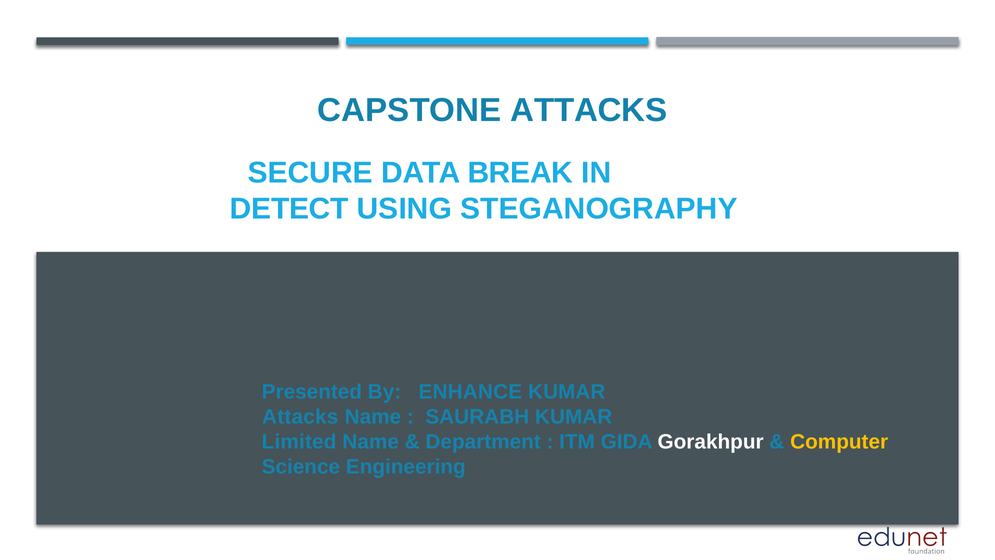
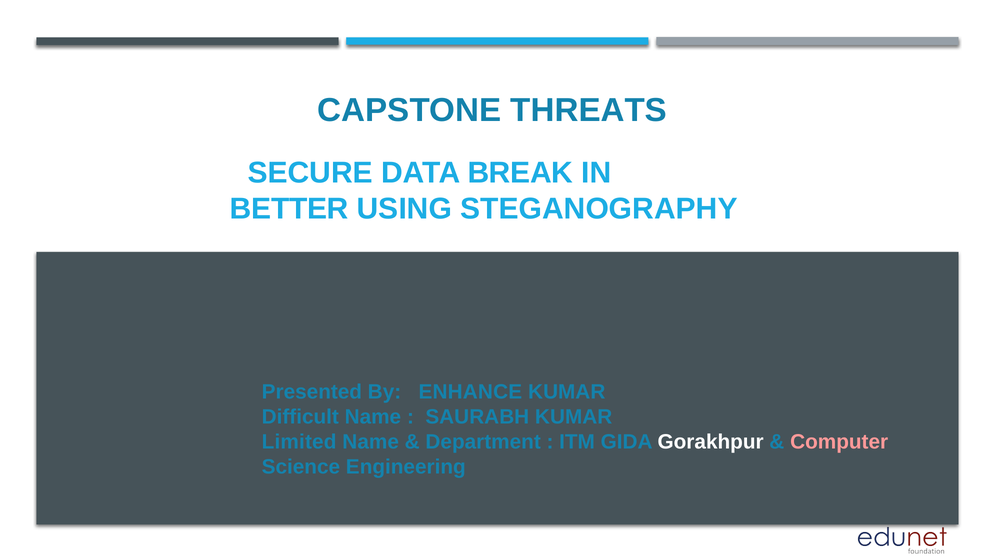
CAPSTONE ATTACKS: ATTACKS -> THREATS
DETECT: DETECT -> BETTER
Attacks at (300, 417): Attacks -> Difficult
Computer colour: yellow -> pink
